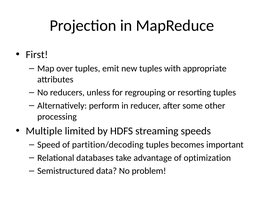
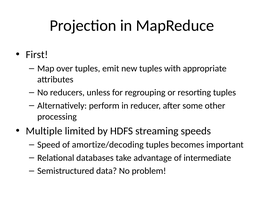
partition/decoding: partition/decoding -> amortize/decoding
optimization: optimization -> intermediate
